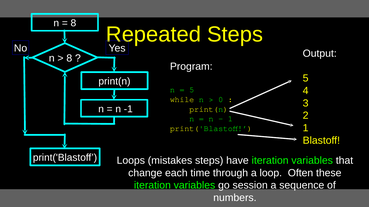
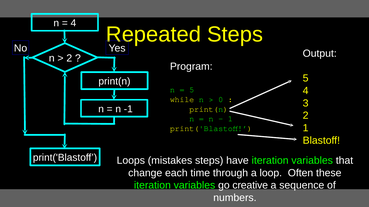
8 at (73, 23): 8 -> 4
8 at (69, 58): 8 -> 2
session: session -> creative
